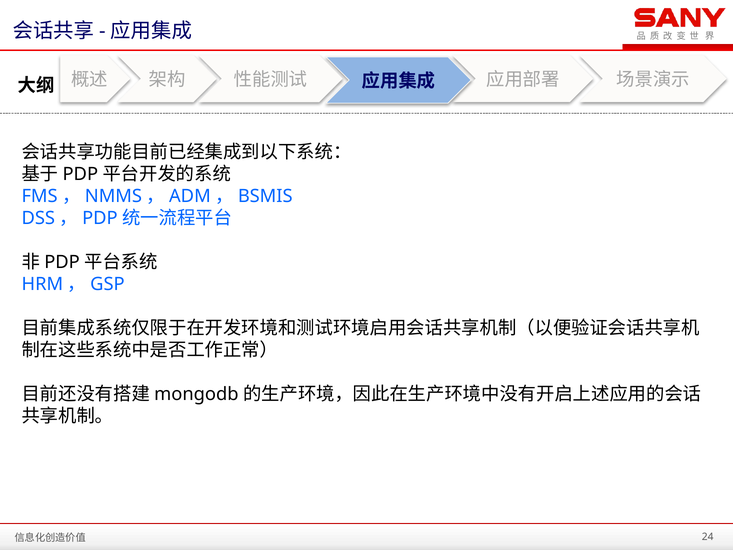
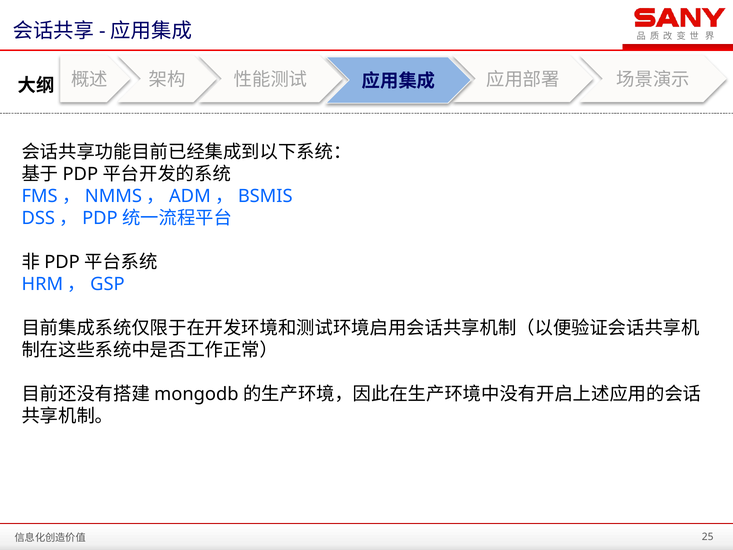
24: 24 -> 25
